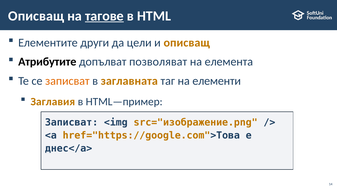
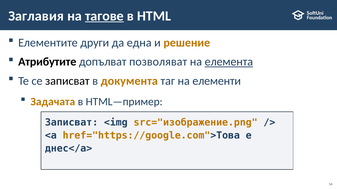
Описващ at (36, 16): Описващ -> Заглавия
цели: цели -> една
и описващ: описващ -> решение
елемента underline: none -> present
записват at (67, 81) colour: orange -> black
заглавната: заглавната -> документа
Заглавия: Заглавия -> Задачата
